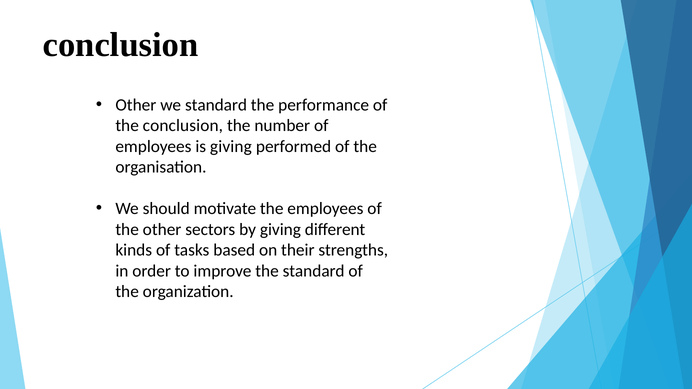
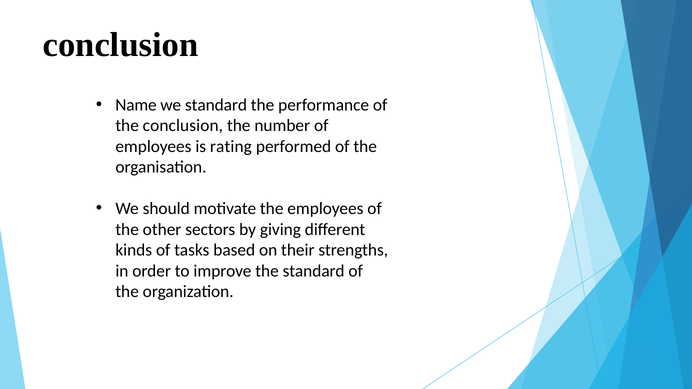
Other at (136, 105): Other -> Name
is giving: giving -> rating
